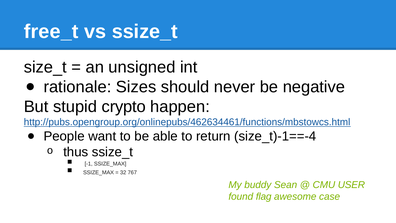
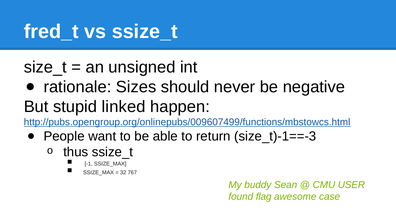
free_t: free_t -> fred_t
crypto: crypto -> linked
http://pubs.opengroup.org/onlinepubs/462634461/functions/mbstowcs.html: http://pubs.opengroup.org/onlinepubs/462634461/functions/mbstowcs.html -> http://pubs.opengroup.org/onlinepubs/009607499/functions/mbstowcs.html
size_t)-1==-4: size_t)-1==-4 -> size_t)-1==-3
